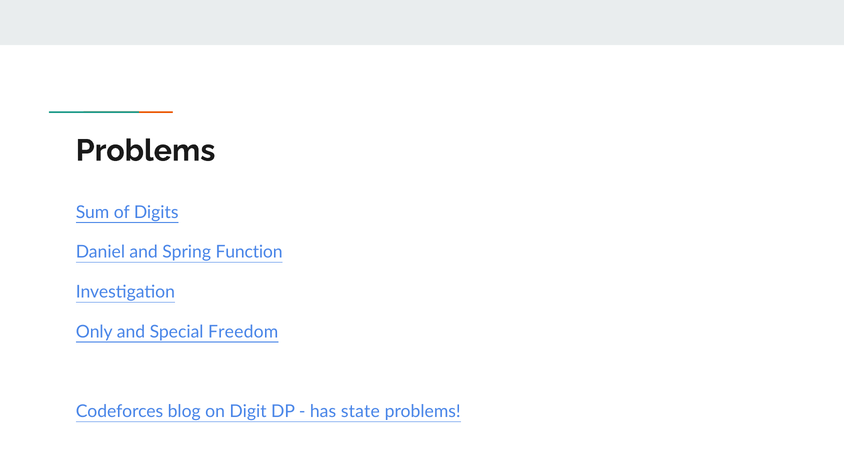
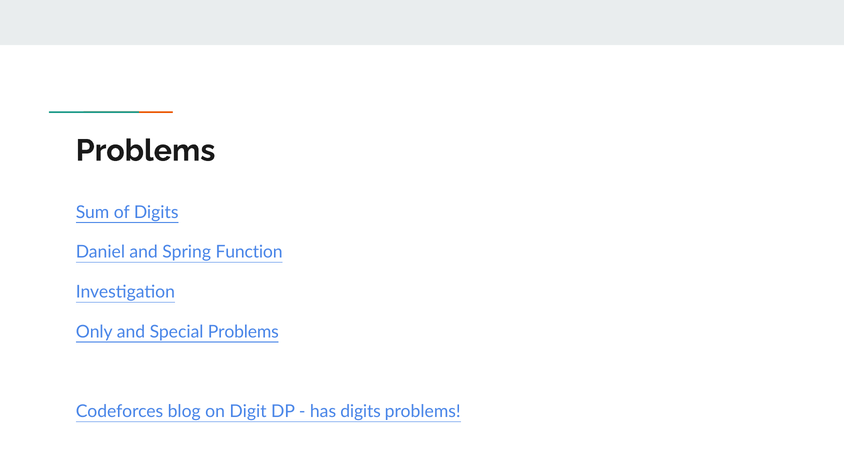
Special Freedom: Freedom -> Problems
has state: state -> digits
